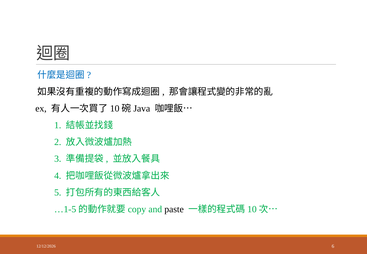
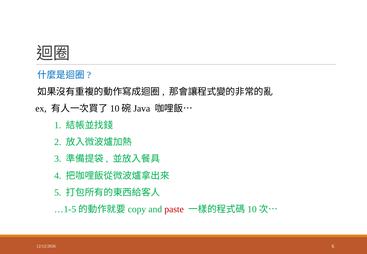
paste colour: black -> red
